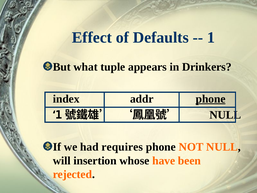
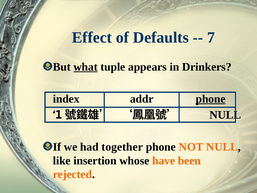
1: 1 -> 7
what underline: none -> present
requires: requires -> together
will: will -> like
